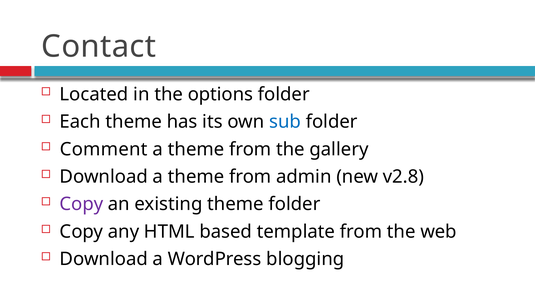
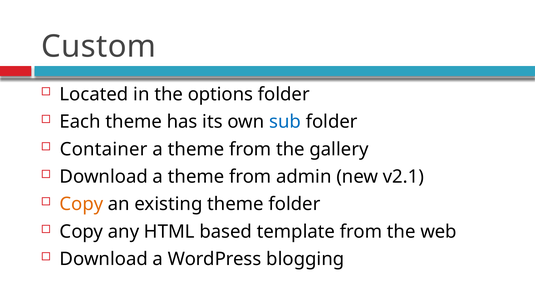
Contact: Contact -> Custom
Comment: Comment -> Container
v2.8: v2.8 -> v2.1
Copy at (81, 204) colour: purple -> orange
